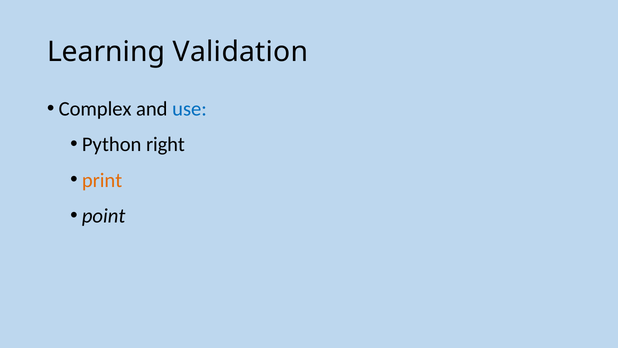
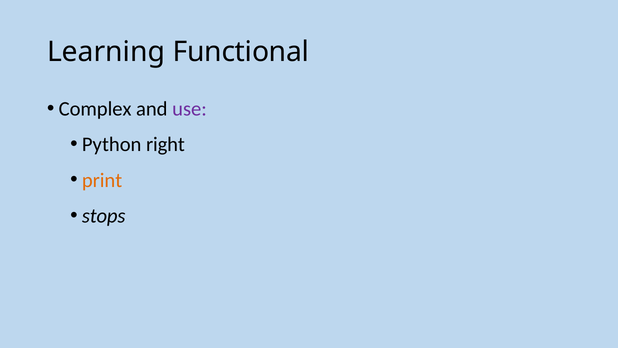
Validation: Validation -> Functional
use colour: blue -> purple
point: point -> stops
